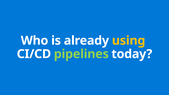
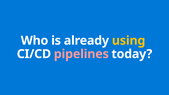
pipelines colour: light green -> pink
